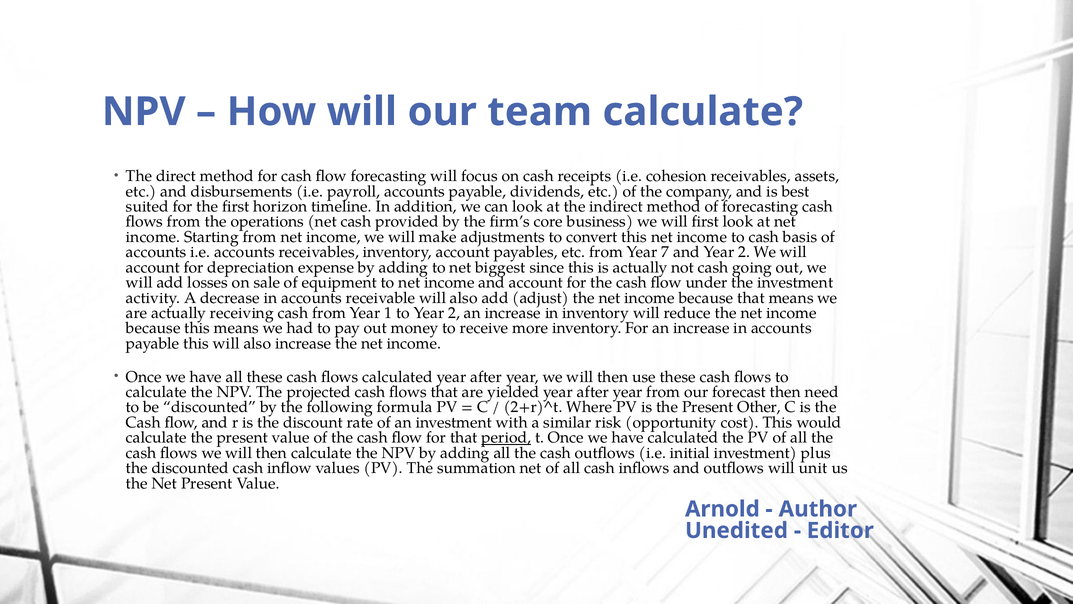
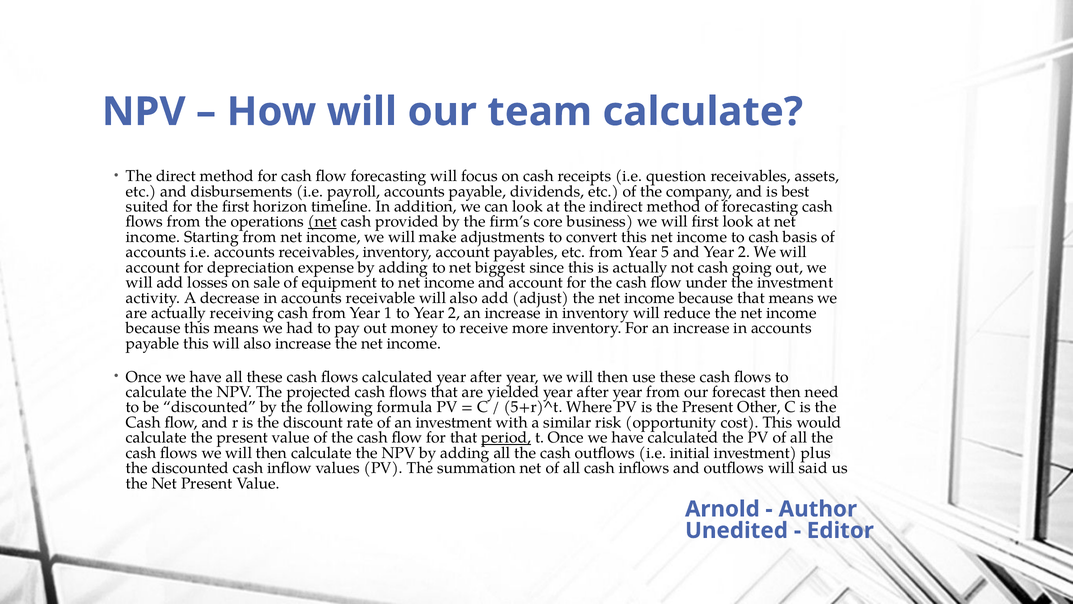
cohesion: cohesion -> question
net at (322, 222) underline: none -> present
7: 7 -> 5
2+r)^t: 2+r)^t -> 5+r)^t
unit: unit -> said
